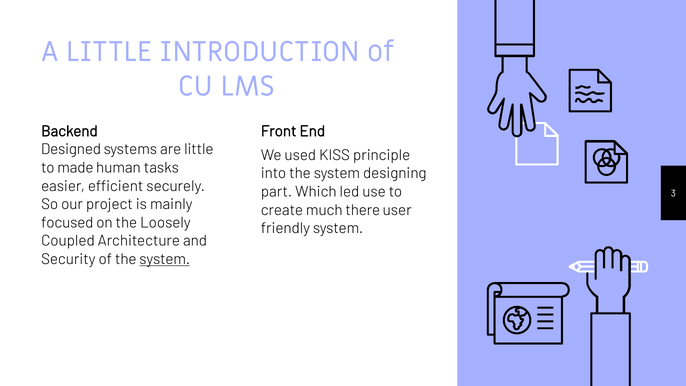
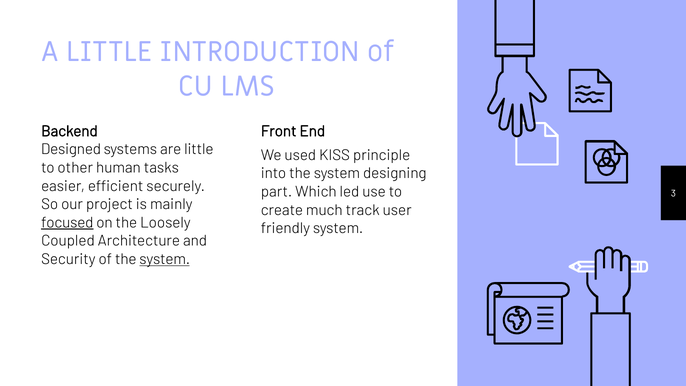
made: made -> other
there: there -> track
focused underline: none -> present
